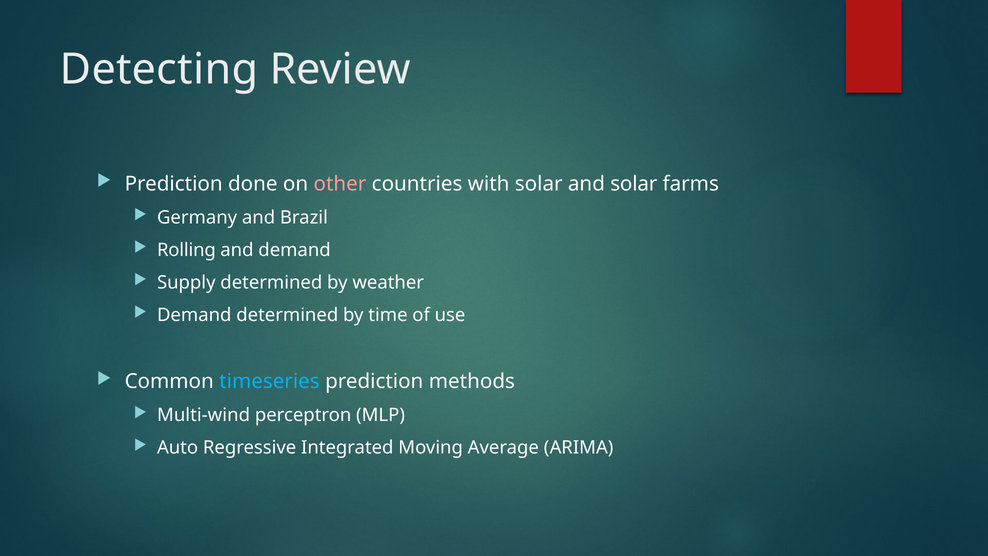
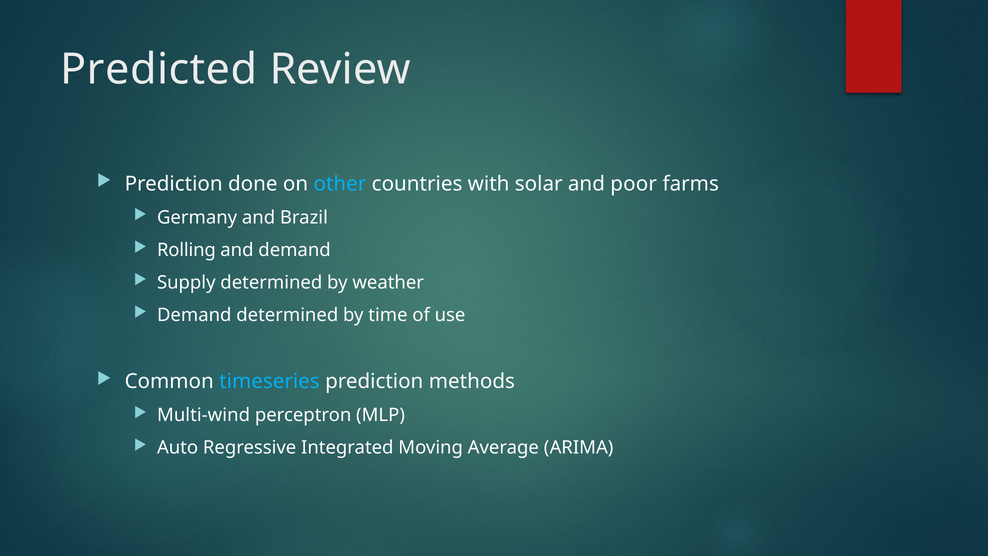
Detecting: Detecting -> Predicted
other colour: pink -> light blue
and solar: solar -> poor
